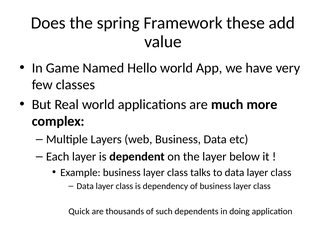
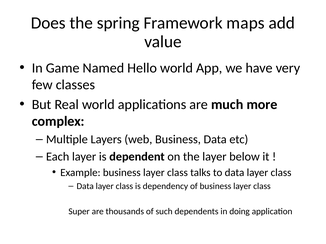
these: these -> maps
Quick: Quick -> Super
